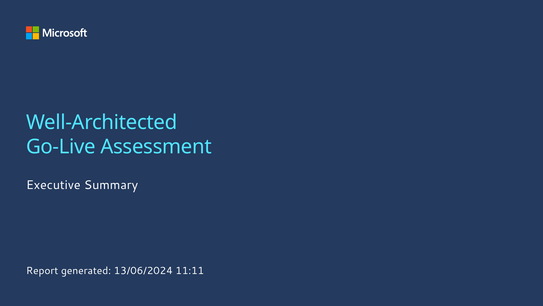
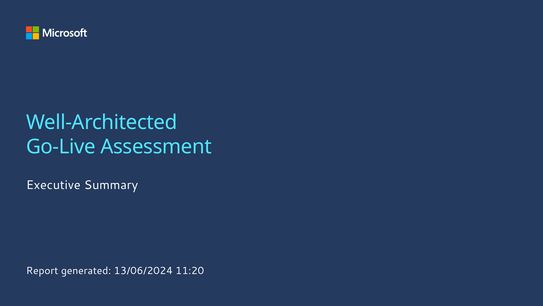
11:11: 11:11 -> 11:20
